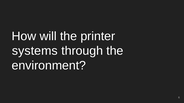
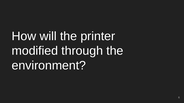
systems: systems -> modified
